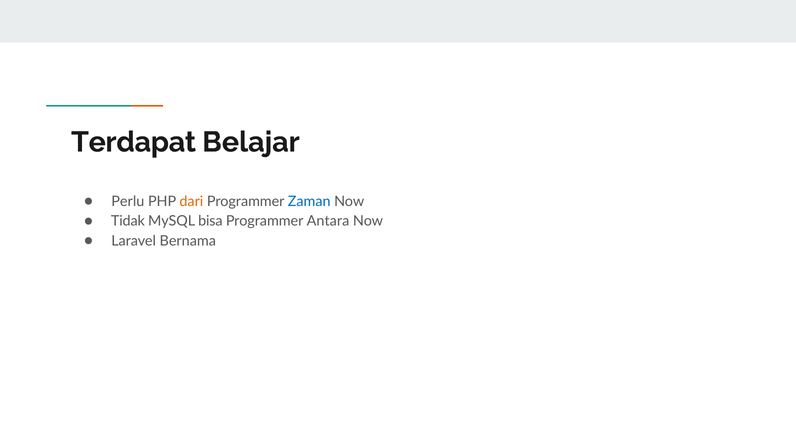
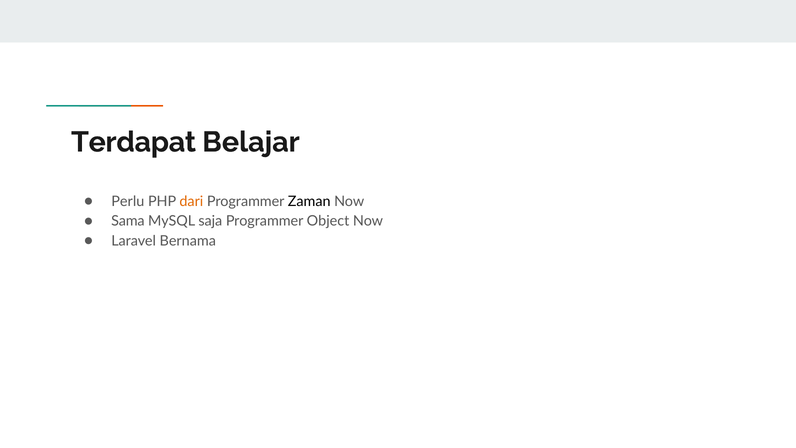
Zaman colour: blue -> black
Tidak: Tidak -> Sama
bisa: bisa -> saja
Antara: Antara -> Object
